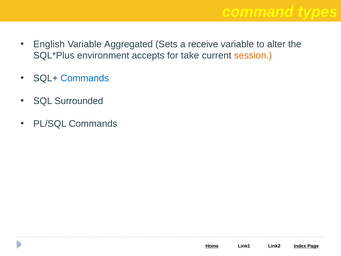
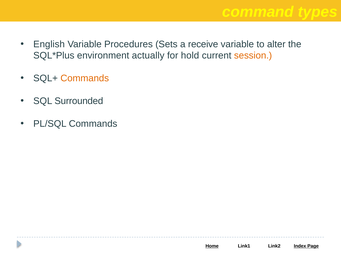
Aggregated: Aggregated -> Procedures
accepts: accepts -> actually
take: take -> hold
Commands at (85, 78) colour: blue -> orange
